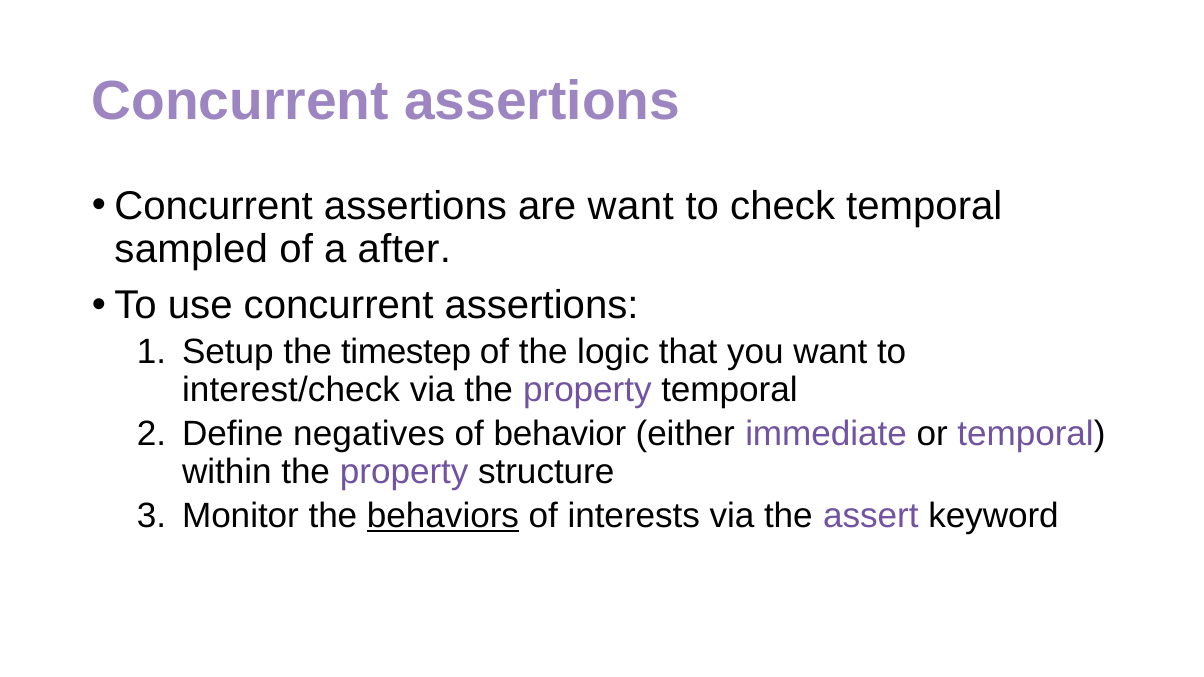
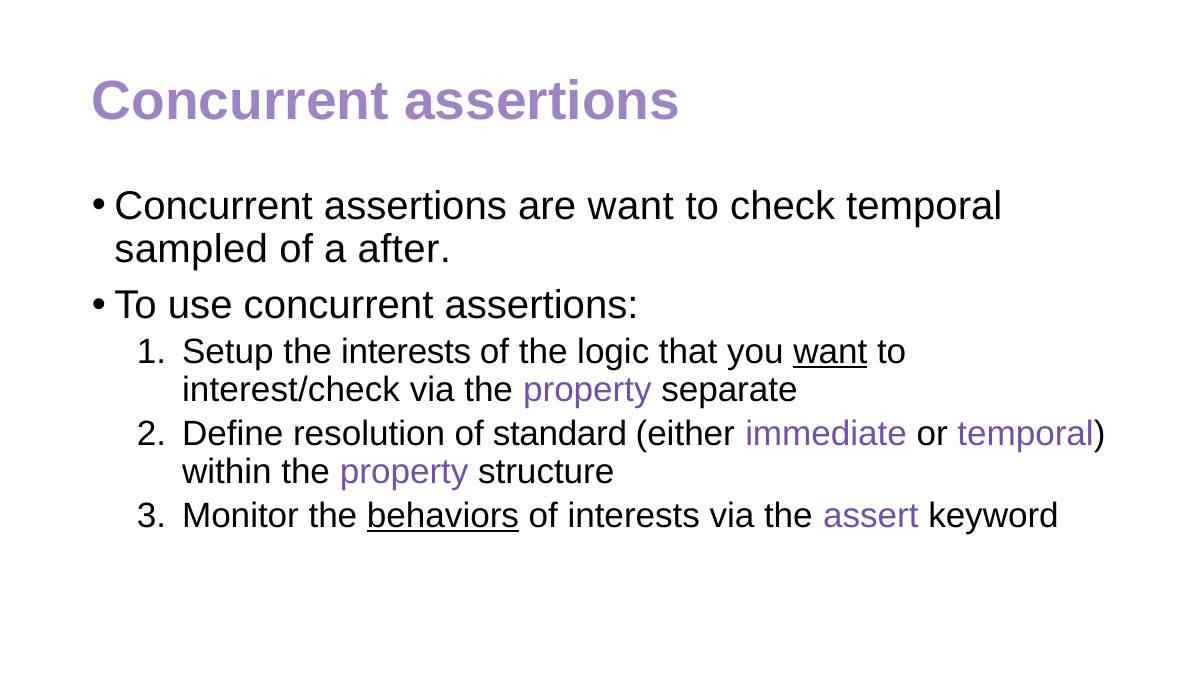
the timestep: timestep -> interests
want at (830, 352) underline: none -> present
property temporal: temporal -> separate
negatives: negatives -> resolution
behavior: behavior -> standard
